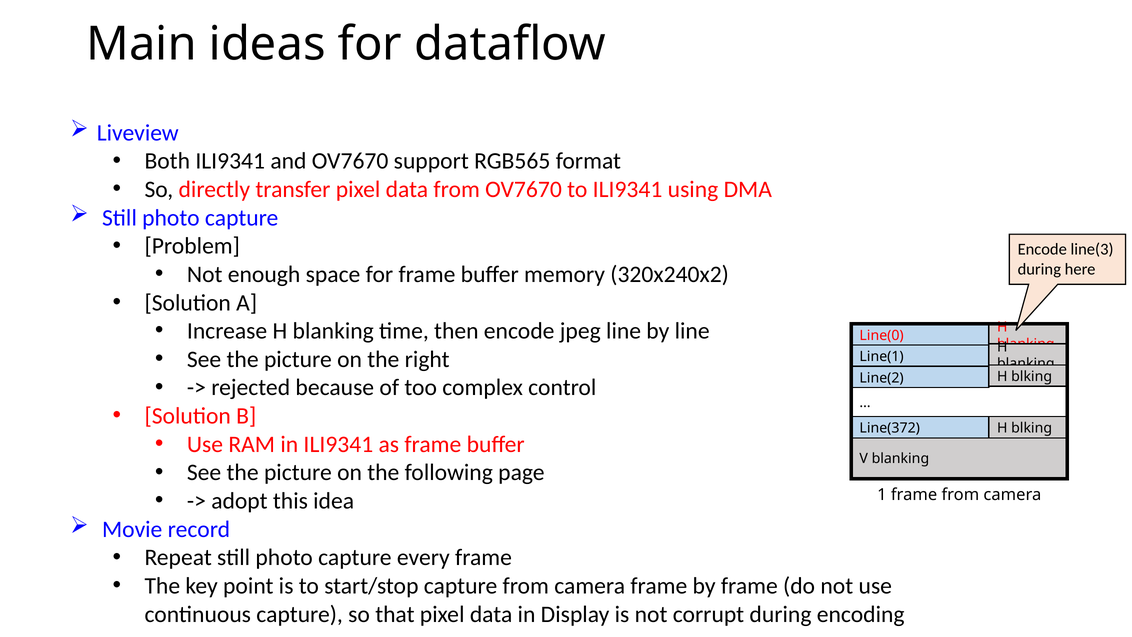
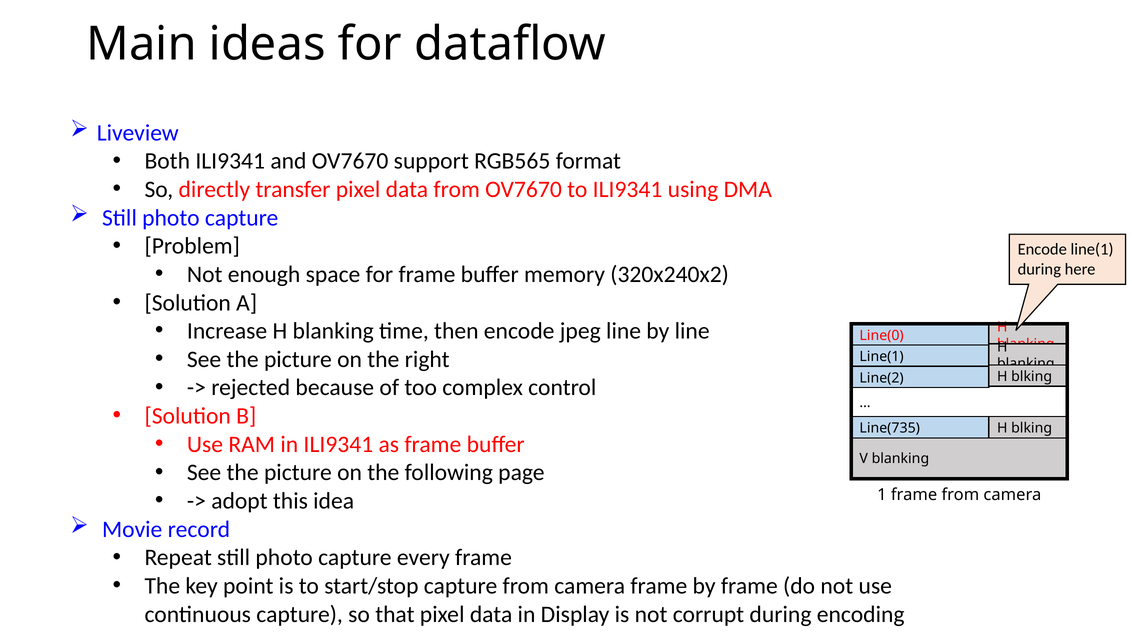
Encode line(3: line(3 -> line(1
Line(372: Line(372 -> Line(735
